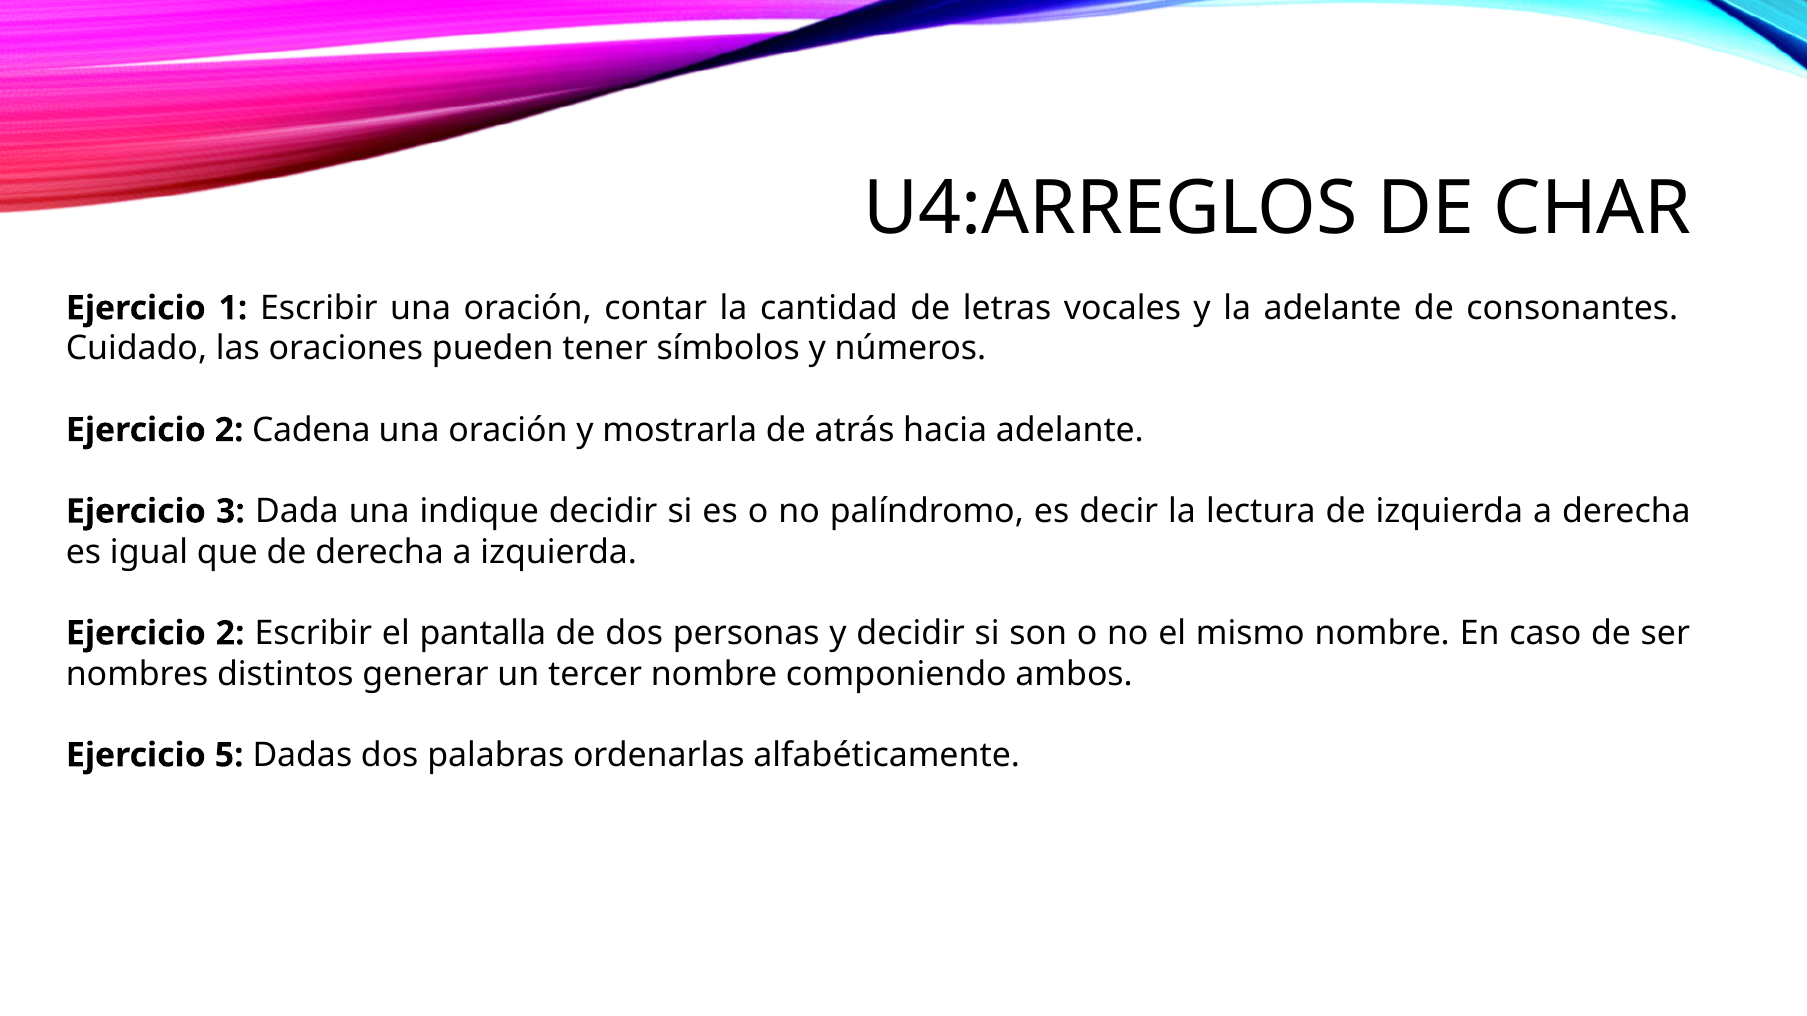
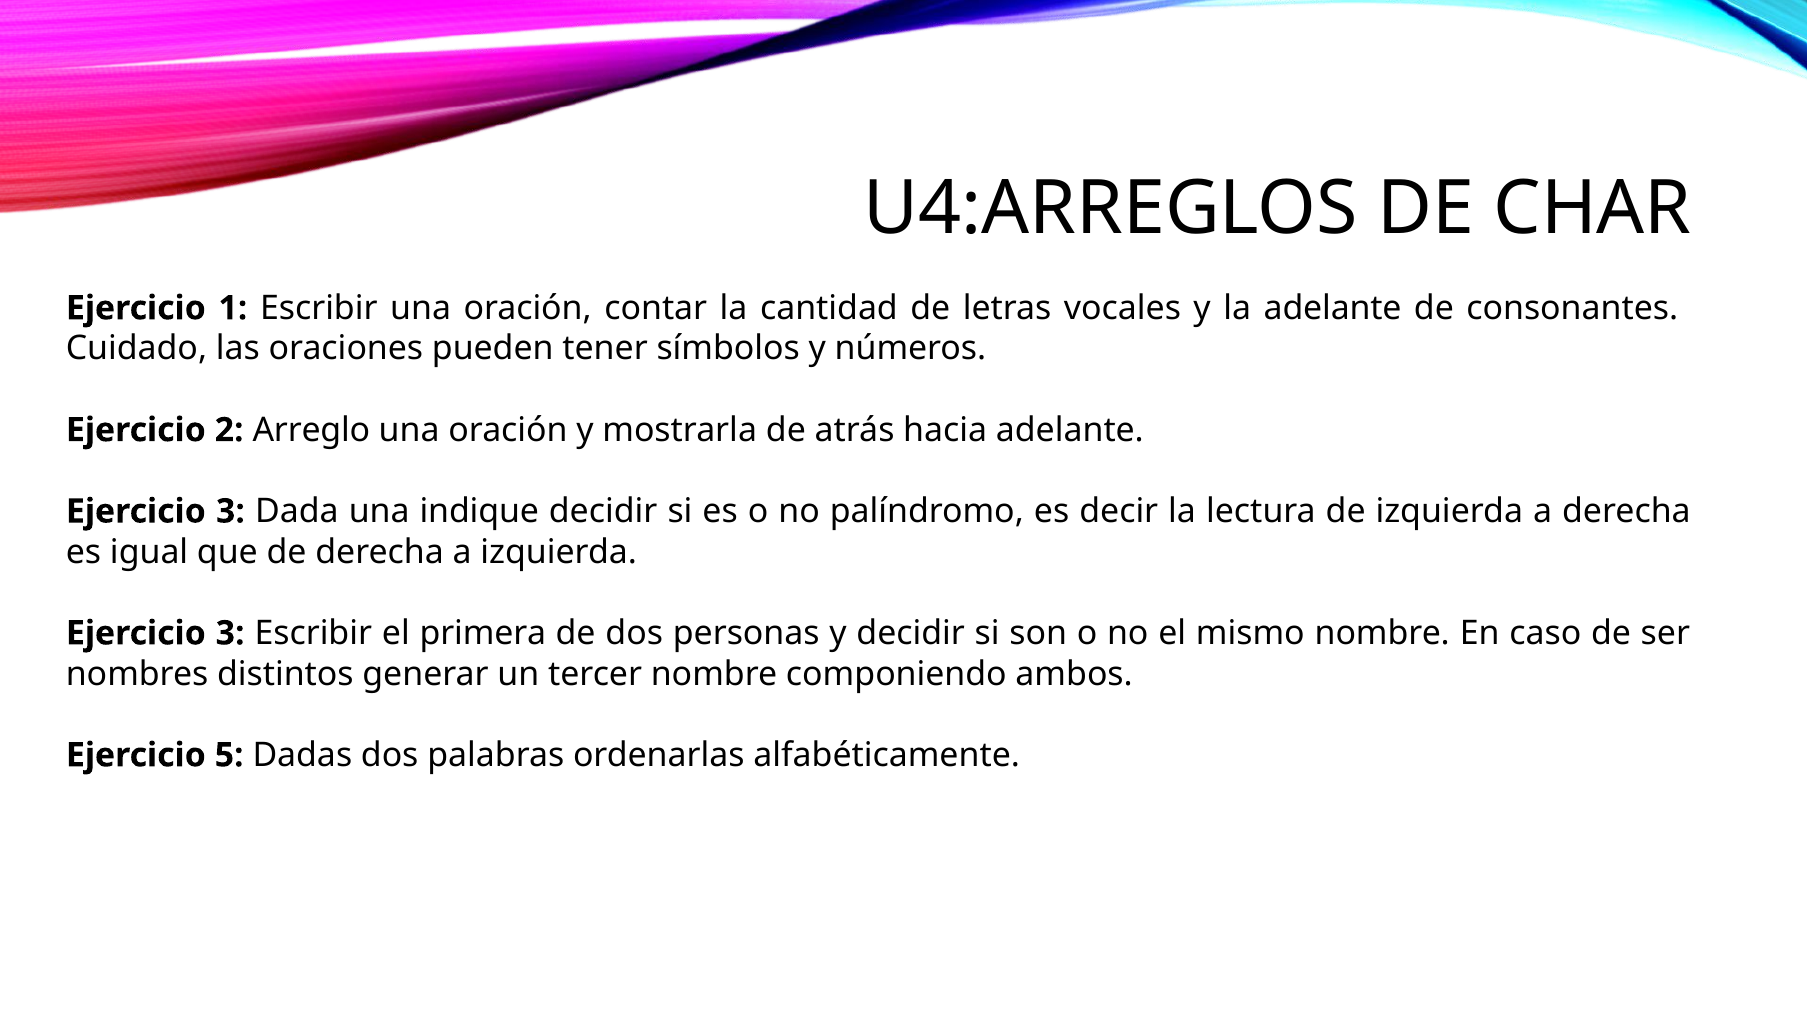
Cadena: Cadena -> Arreglo
2 at (230, 634): 2 -> 3
pantalla: pantalla -> primera
